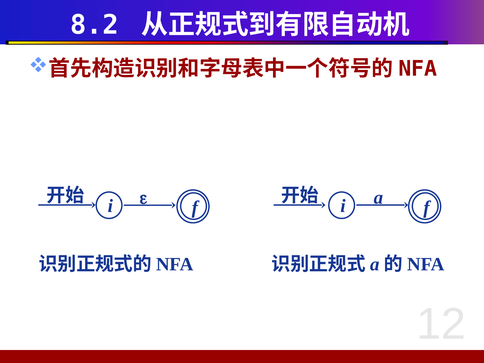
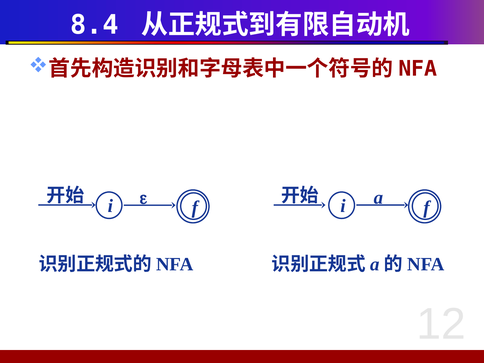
8.2: 8.2 -> 8.4
